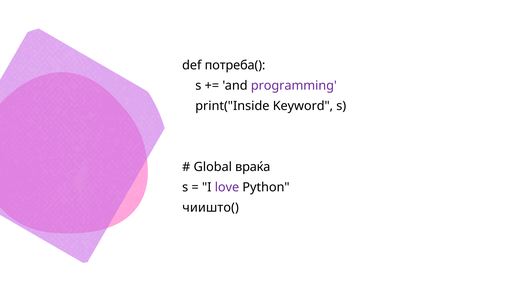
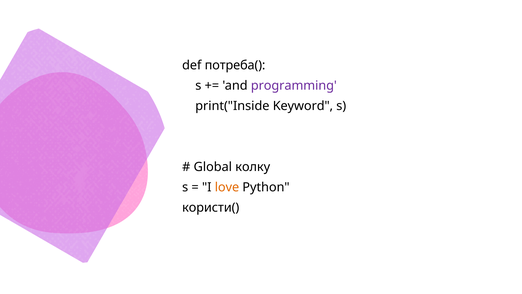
враќа: враќа -> колку
love colour: purple -> orange
чиишто(: чиишто( -> користи(
